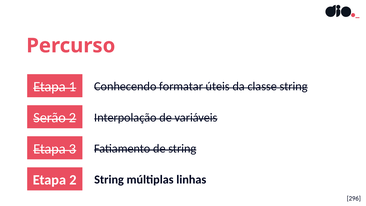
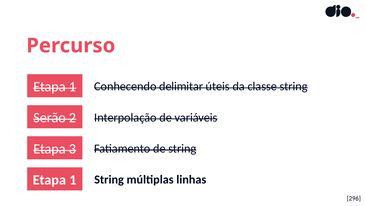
formatar: formatar -> delimitar
2 at (73, 180): 2 -> 1
